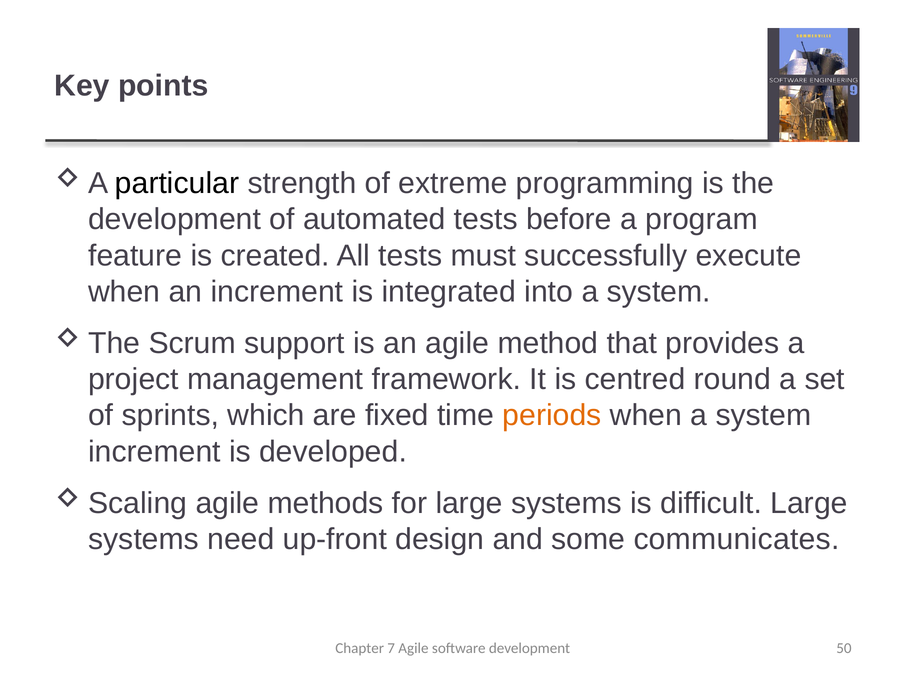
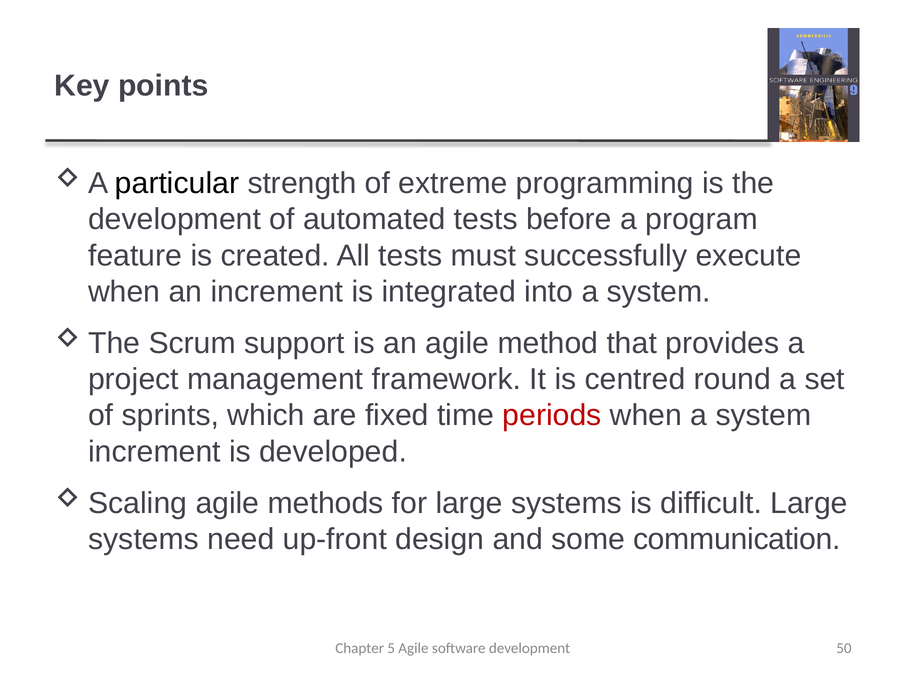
periods colour: orange -> red
communicates: communicates -> communication
7: 7 -> 5
